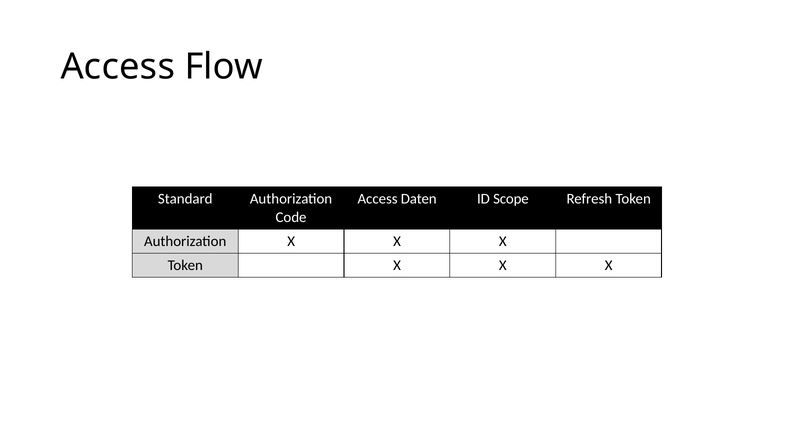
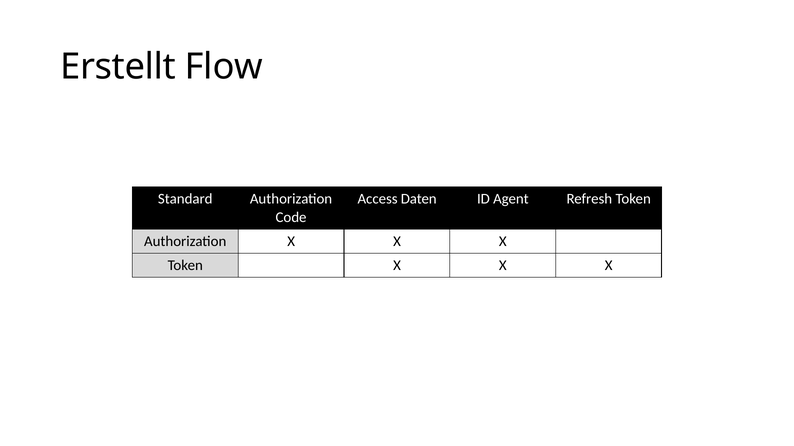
Access at (118, 67): Access -> Erstellt
Scope: Scope -> Agent
